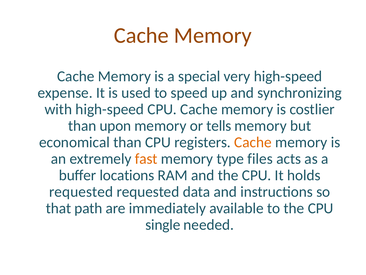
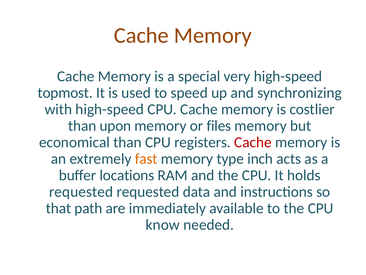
expense: expense -> topmost
tells: tells -> files
Cache at (253, 142) colour: orange -> red
files: files -> inch
single: single -> know
